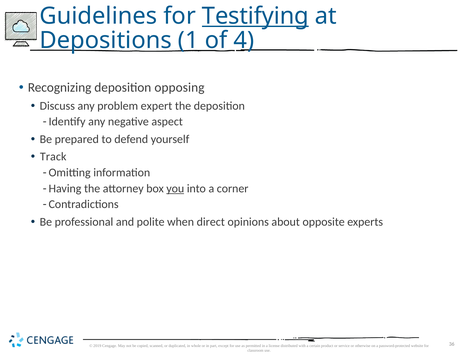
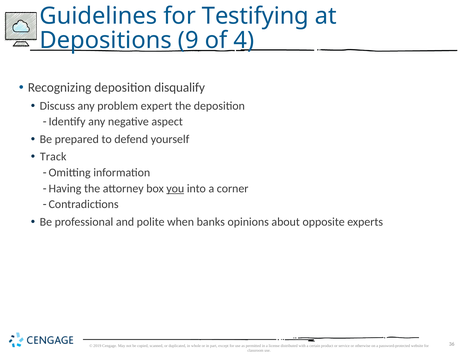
Testifying underline: present -> none
1: 1 -> 9
opposing: opposing -> disqualify
direct: direct -> banks
